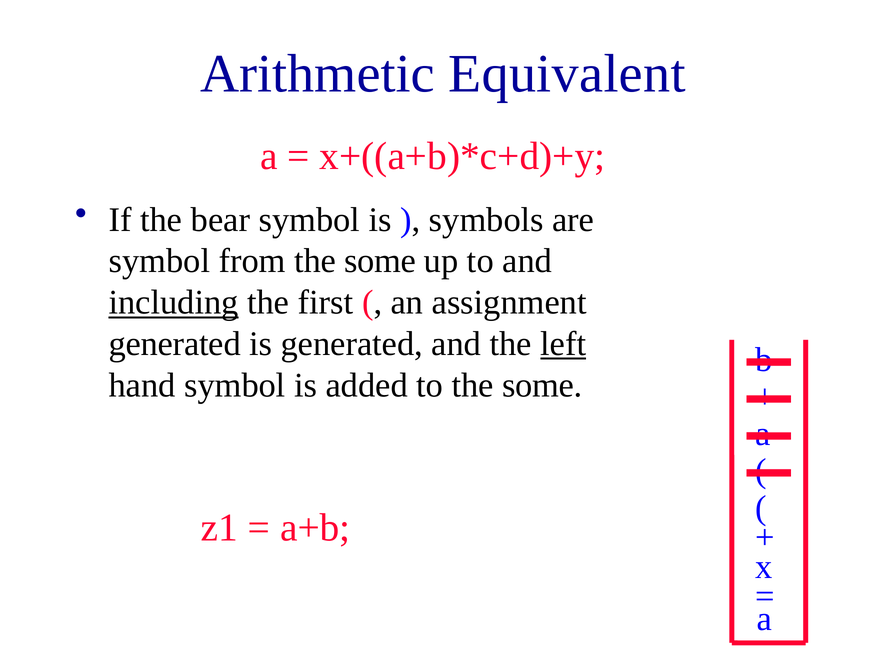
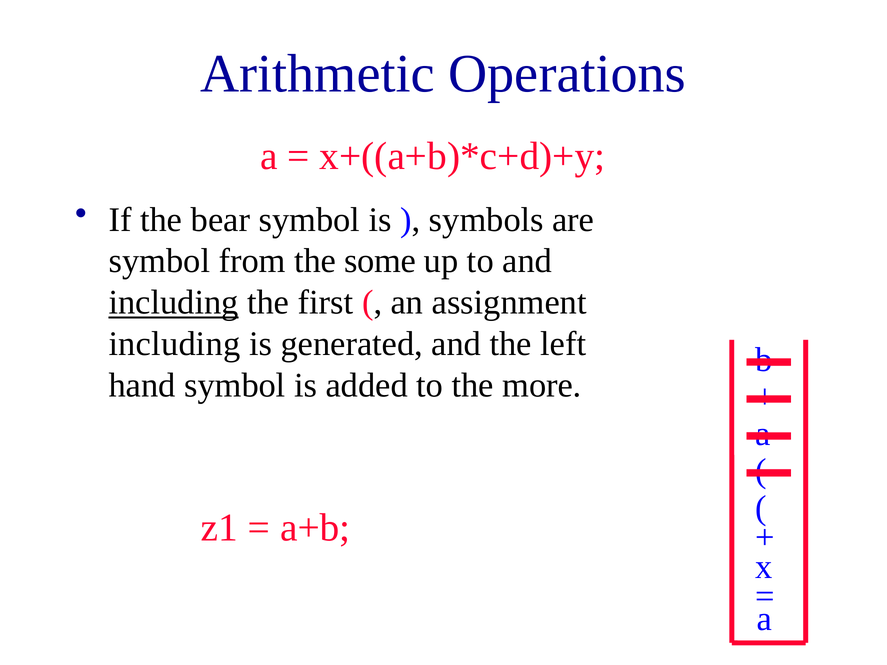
Equivalent: Equivalent -> Operations
generated at (175, 344): generated -> including
left underline: present -> none
to the some: some -> more
